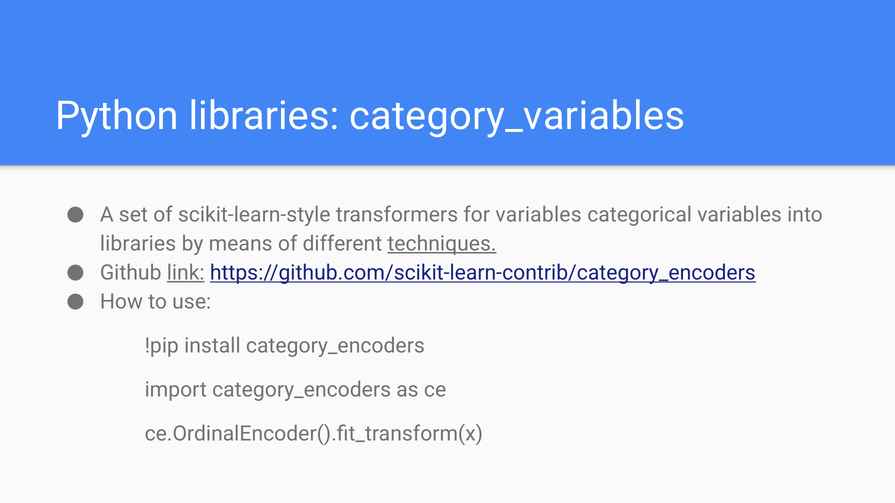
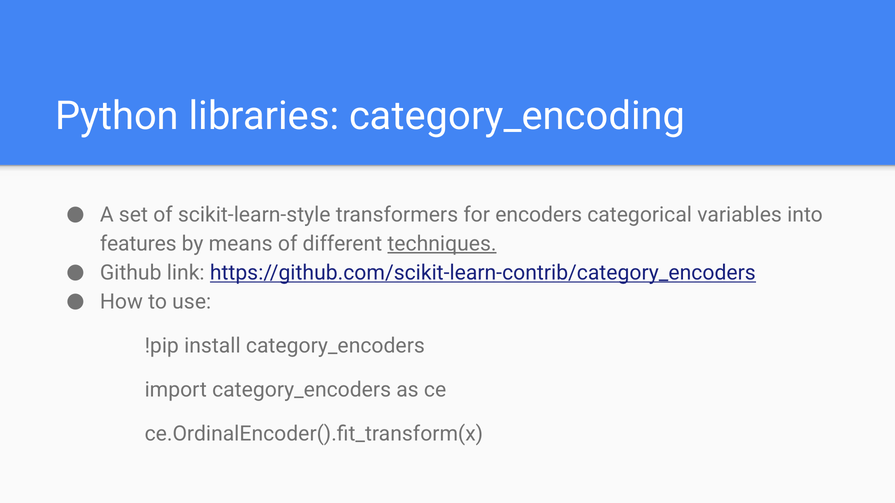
category_variables: category_variables -> category_encoding
for variables: variables -> encoders
libraries at (138, 244): libraries -> features
link underline: present -> none
